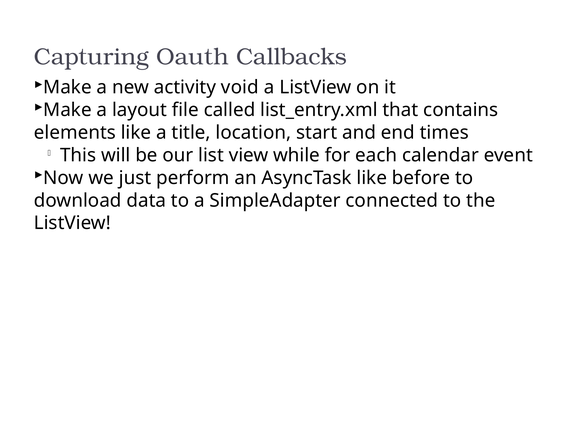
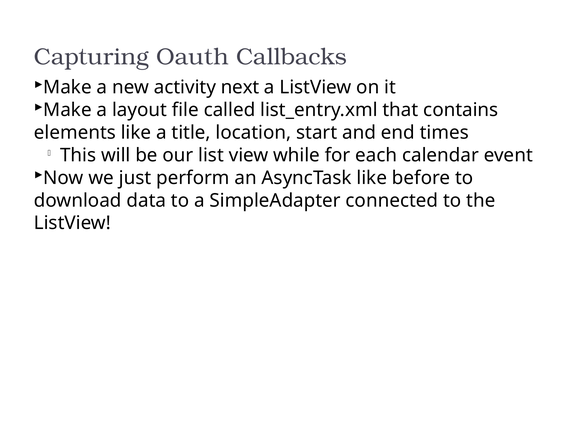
void: void -> next
